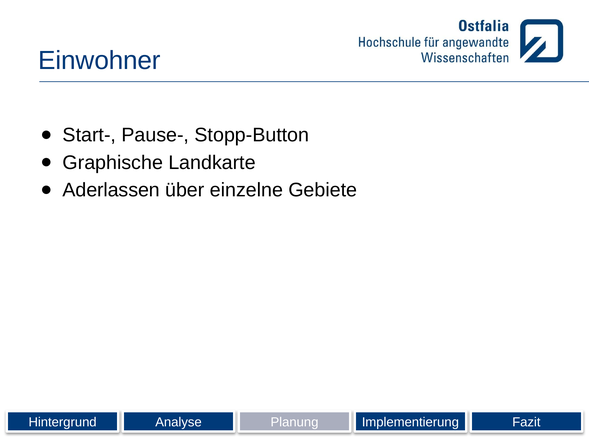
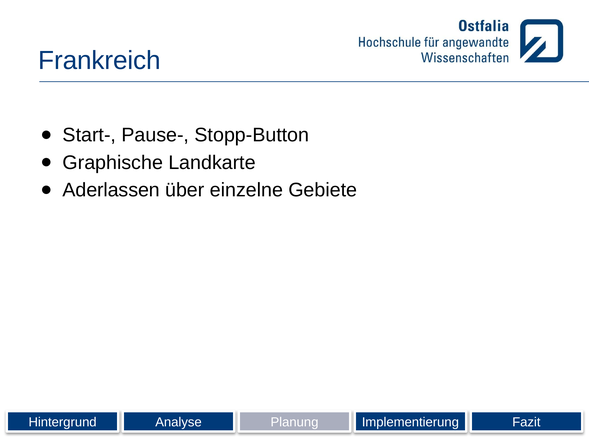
Einwohner: Einwohner -> Frankreich
